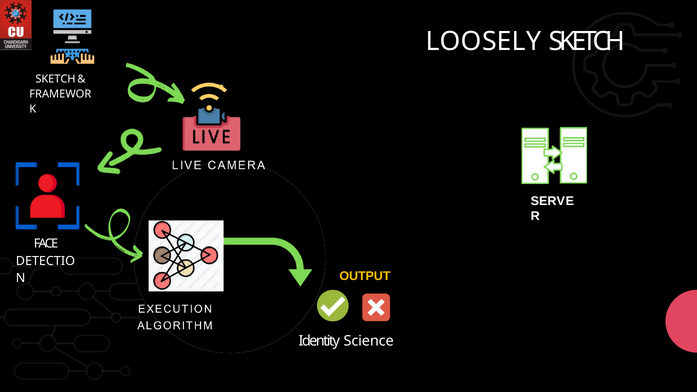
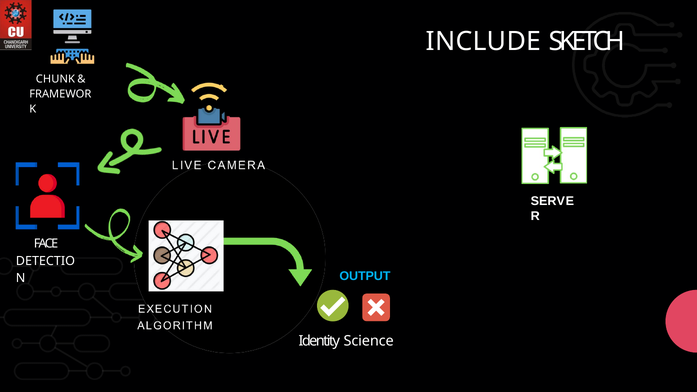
LOOSELY: LOOSELY -> INCLUDE
SKETCH at (56, 79): SKETCH -> CHUNK
OUTPUT colour: yellow -> light blue
